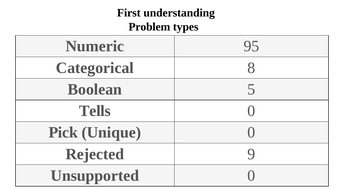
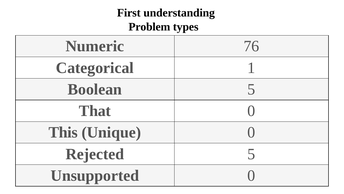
95: 95 -> 76
8: 8 -> 1
Tells: Tells -> That
Pick: Pick -> This
Rejected 9: 9 -> 5
